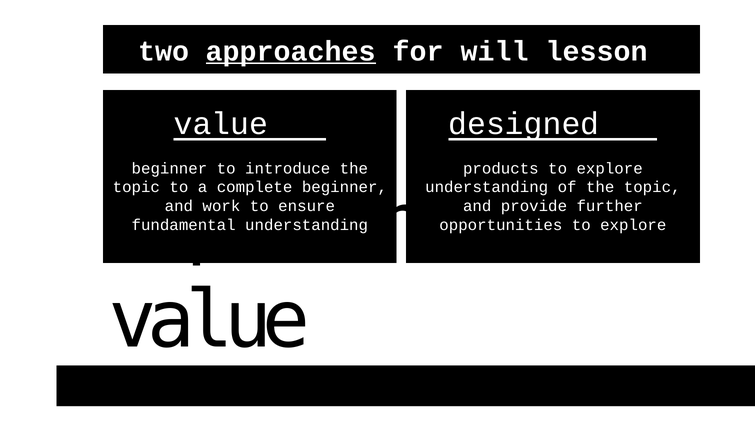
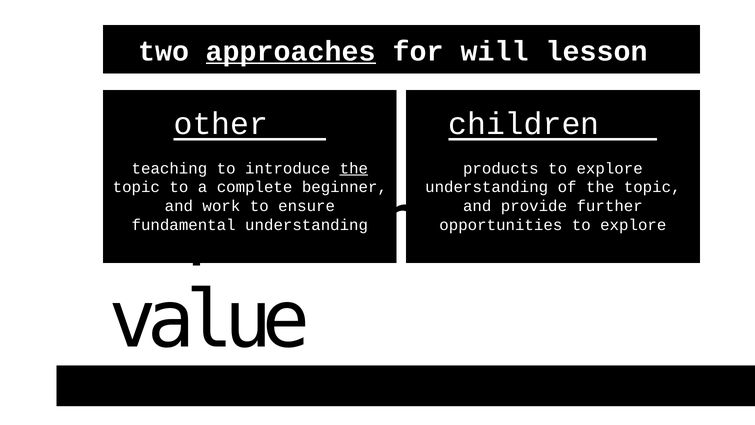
value at (221, 124): value -> other
designed: designed -> children
beginner at (169, 168): beginner -> teaching
the at (354, 168) underline: none -> present
